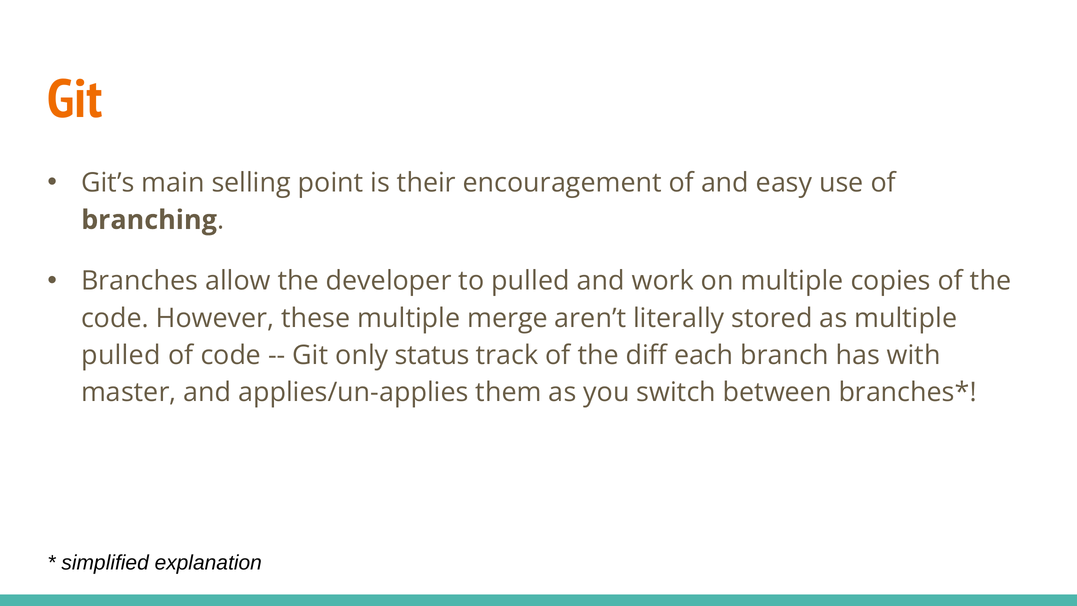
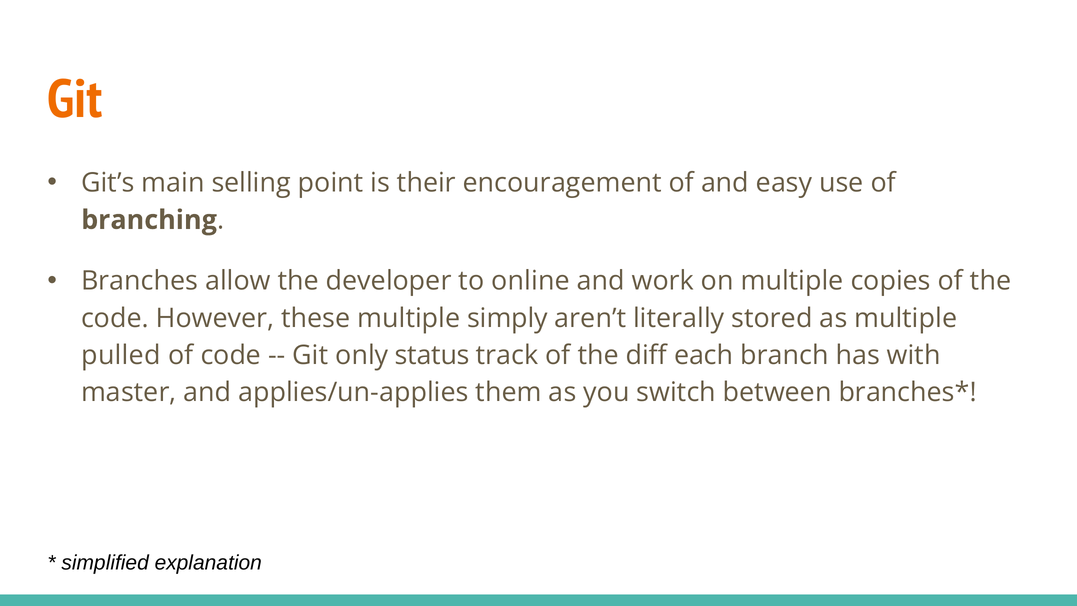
to pulled: pulled -> online
merge: merge -> simply
